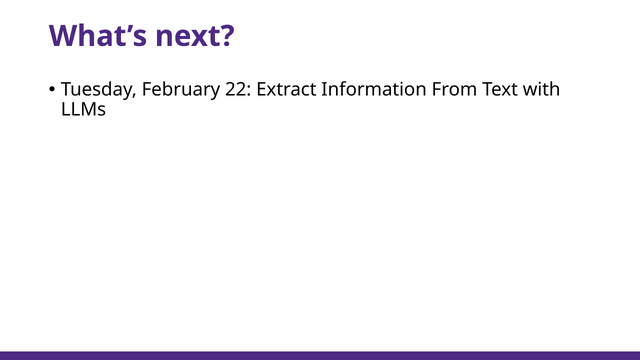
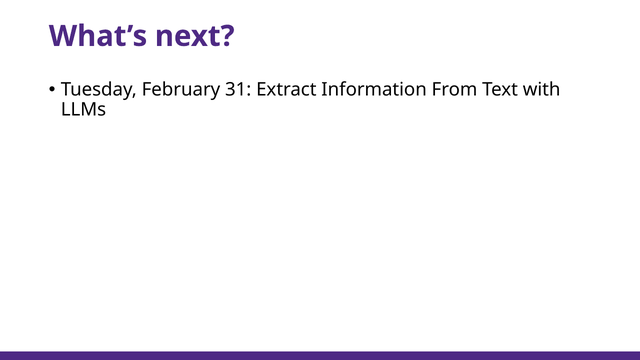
22: 22 -> 31
